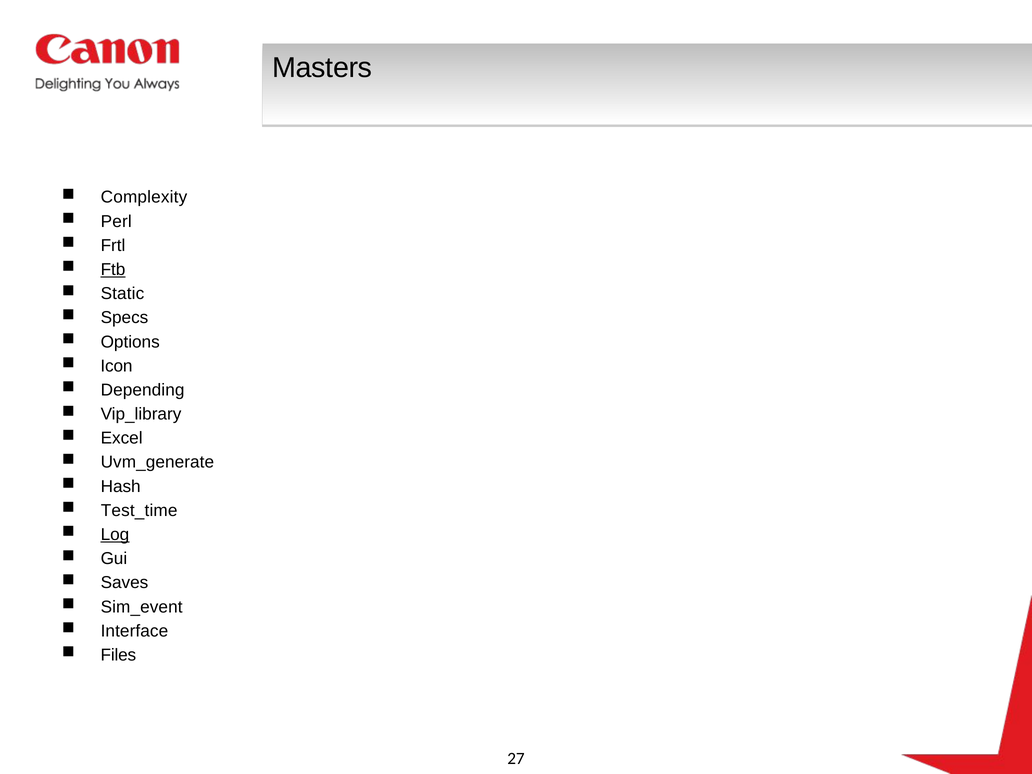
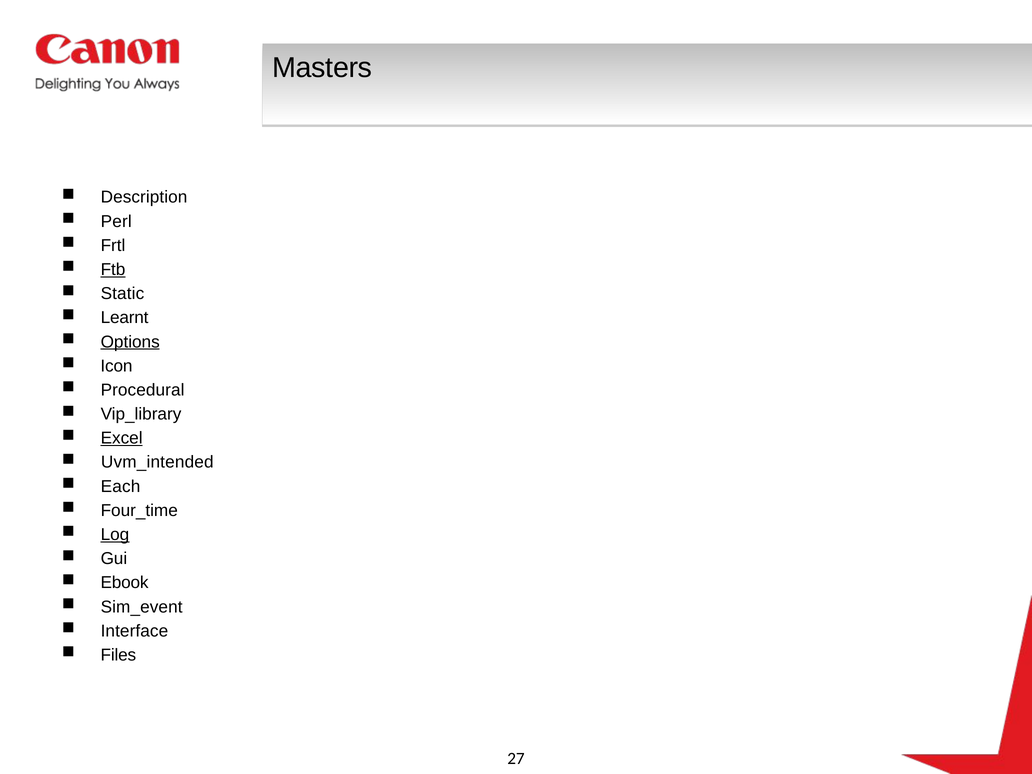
Complexity: Complexity -> Description
Specs: Specs -> Learnt
Options underline: none -> present
Depending: Depending -> Procedural
Excel underline: none -> present
Uvm_generate: Uvm_generate -> Uvm_intended
Hash: Hash -> Each
Test_time: Test_time -> Four_time
Saves: Saves -> Ebook
